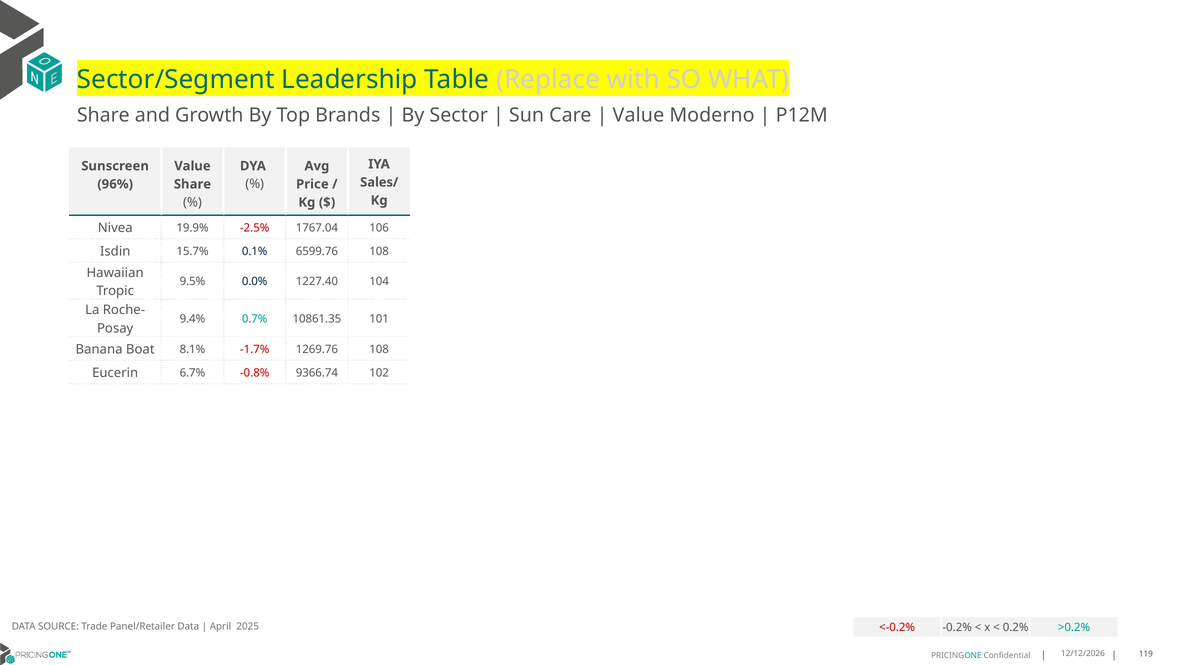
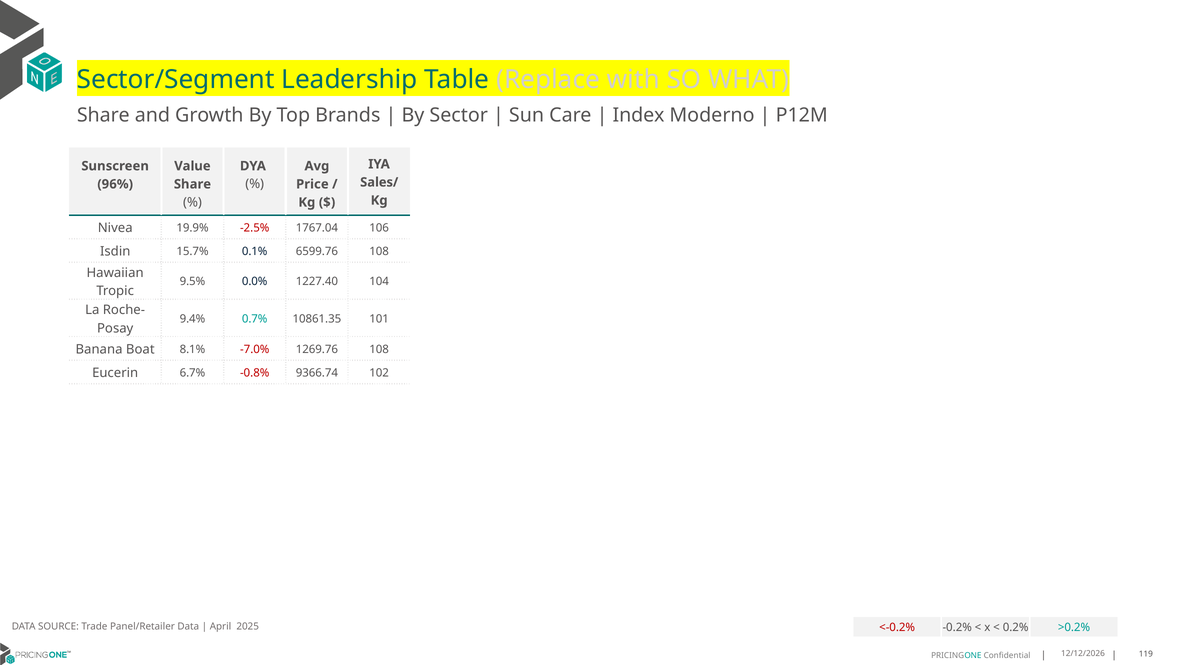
Value at (638, 115): Value -> Index
-1.7%: -1.7% -> -7.0%
